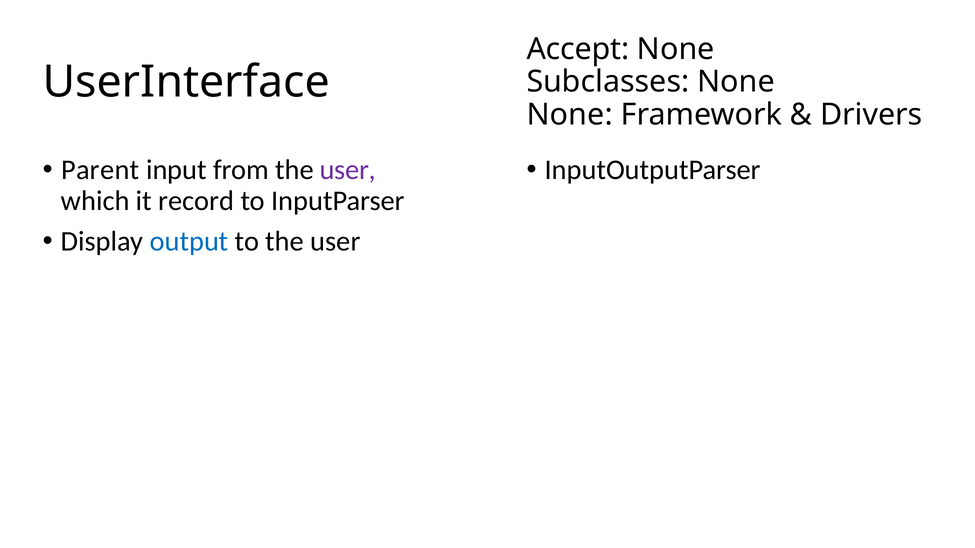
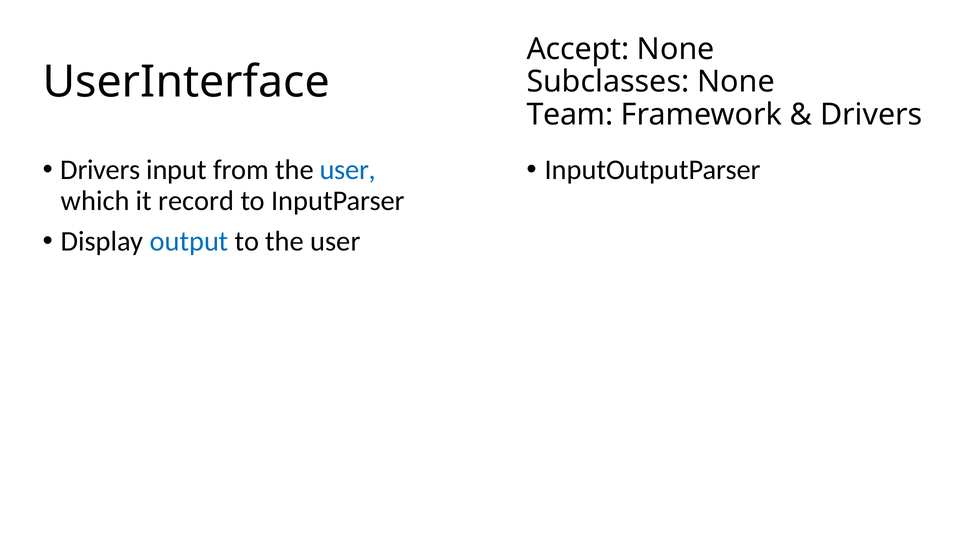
None at (570, 115): None -> Team
Parent at (100, 170): Parent -> Drivers
user at (348, 170) colour: purple -> blue
